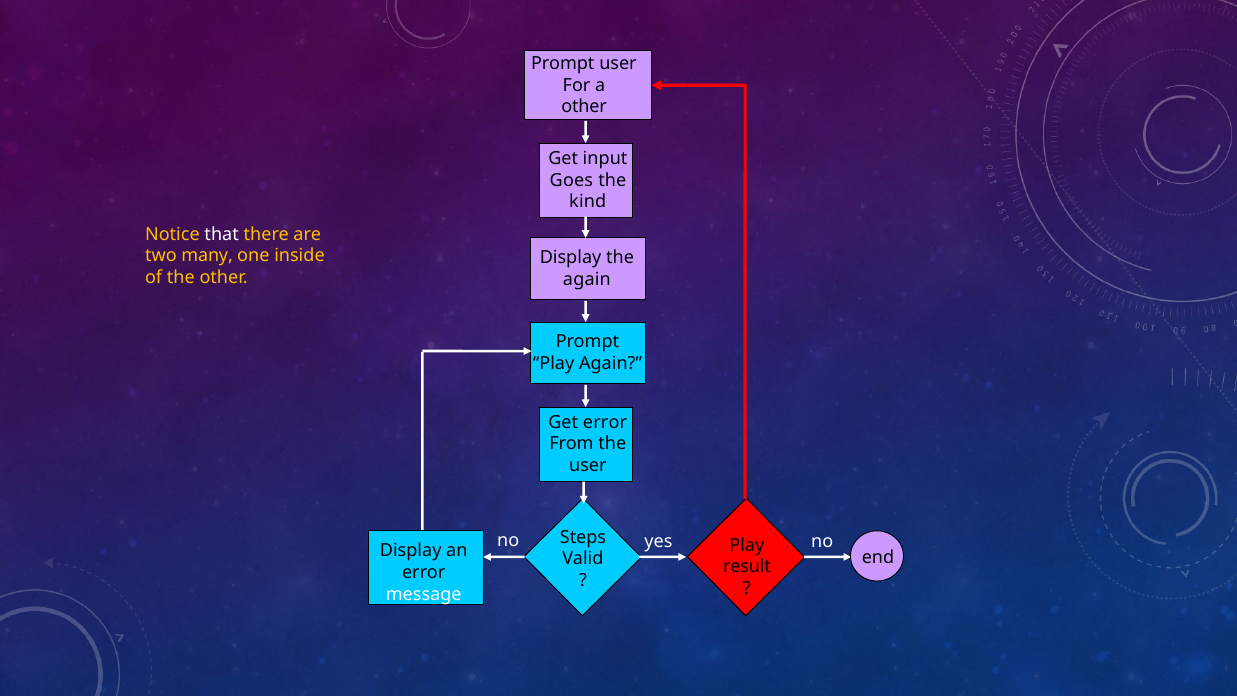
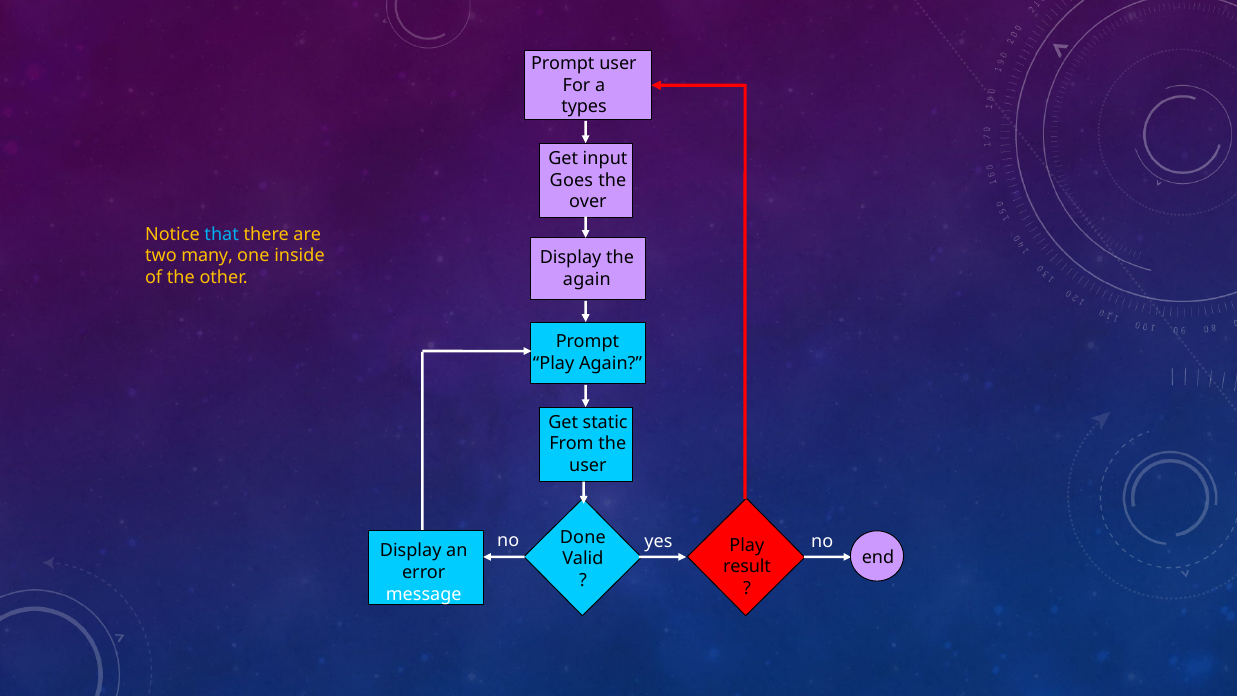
other at (584, 107): other -> types
kind: kind -> over
that colour: white -> light blue
Get error: error -> static
Steps: Steps -> Done
